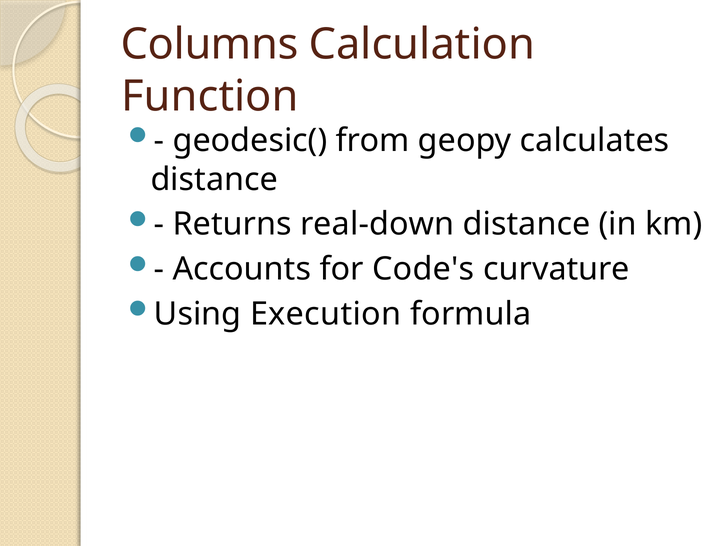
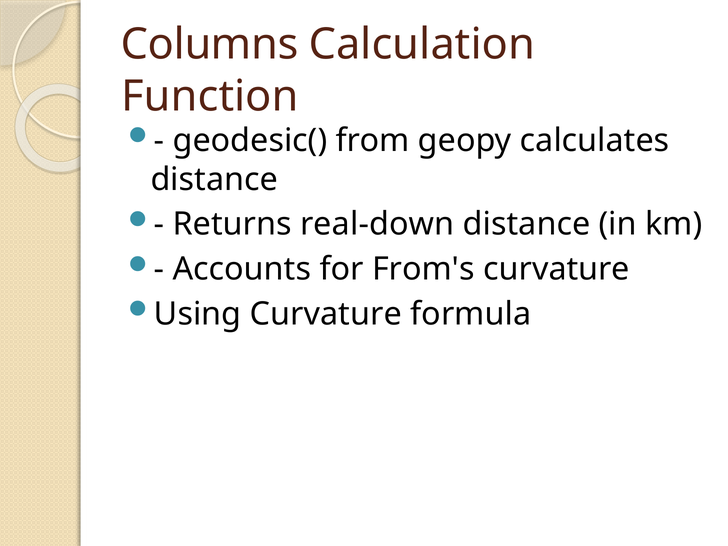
Code's: Code's -> From's
Using Execution: Execution -> Curvature
